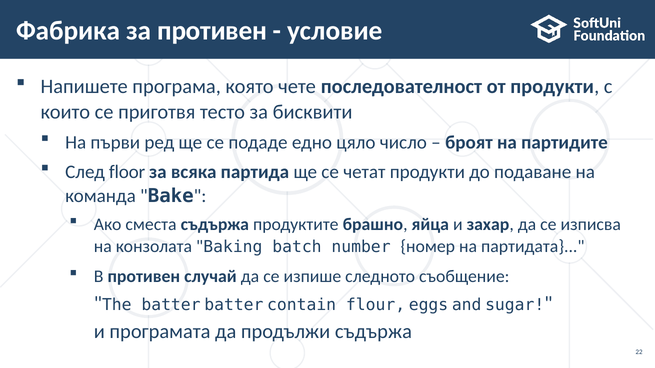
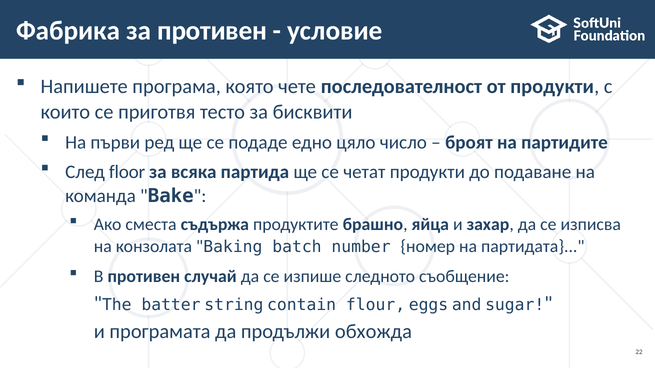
batter batter: batter -> string
продължи съдържа: съдържа -> обхожда
